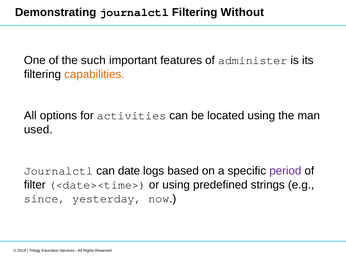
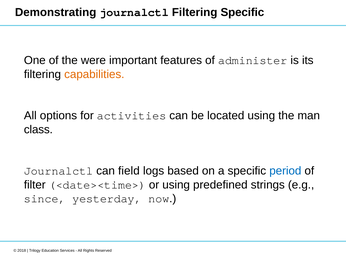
Filtering Without: Without -> Specific
such: such -> were
used: used -> class
date: date -> field
period colour: purple -> blue
